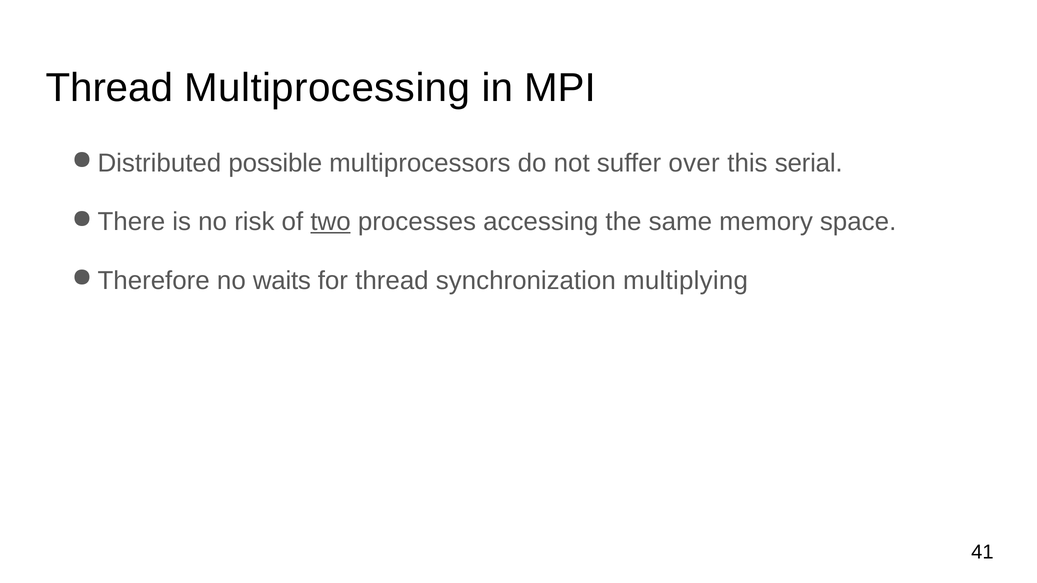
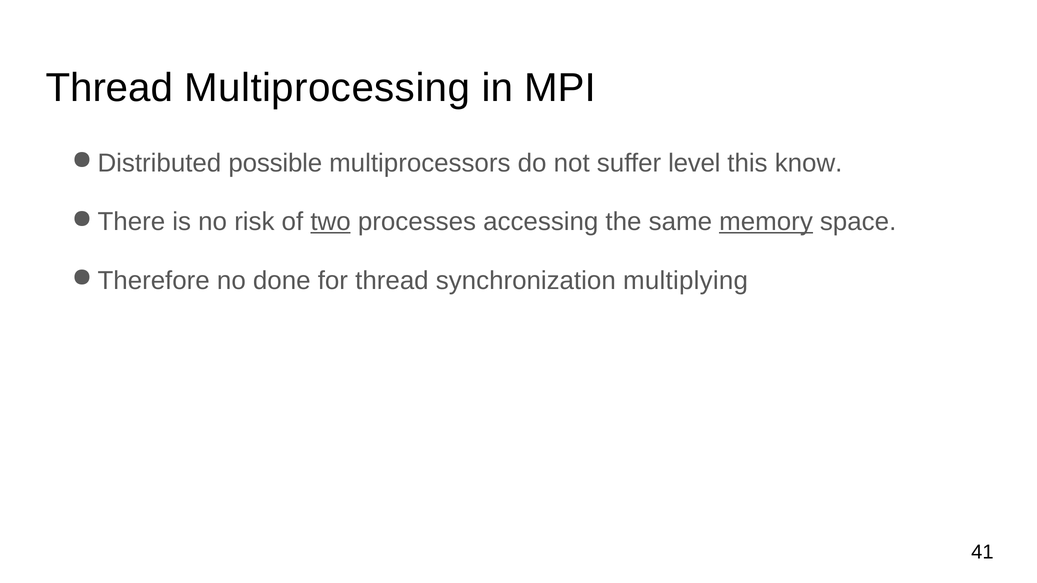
over: over -> level
serial: serial -> know
memory underline: none -> present
waits: waits -> done
